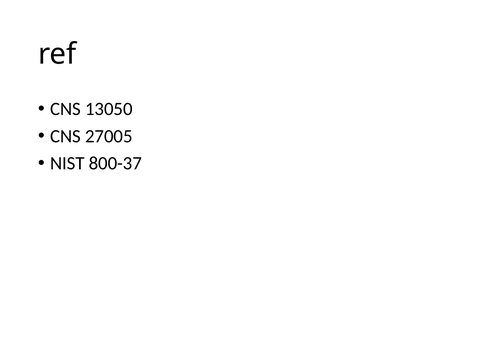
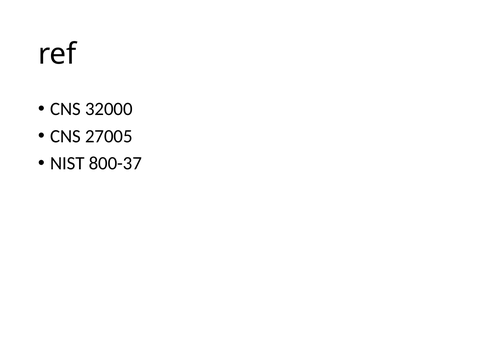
13050: 13050 -> 32000
